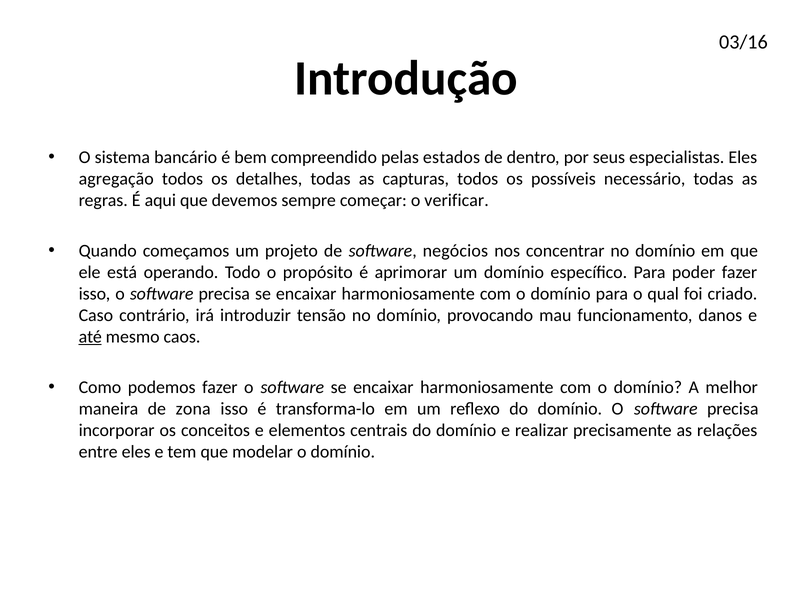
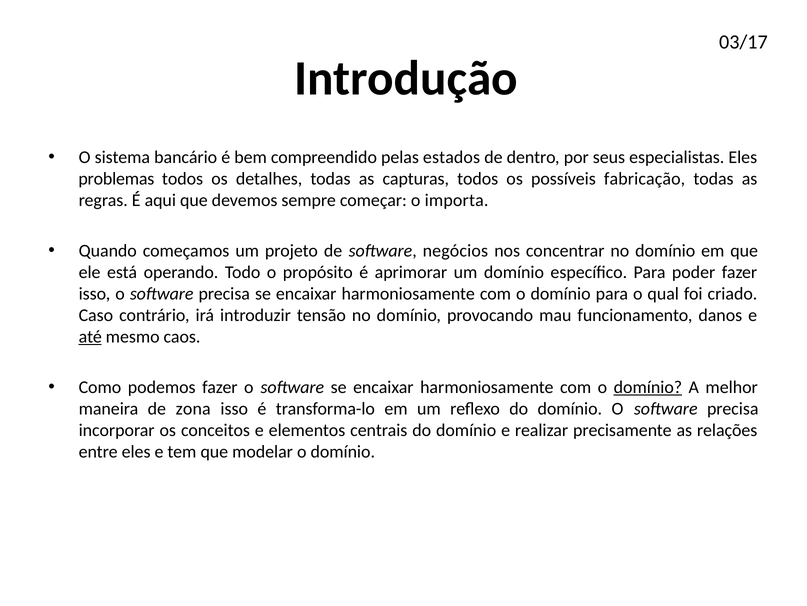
03/16: 03/16 -> 03/17
agregação: agregação -> problemas
necessário: necessário -> fabricação
verificar: verificar -> importa
domínio at (648, 387) underline: none -> present
